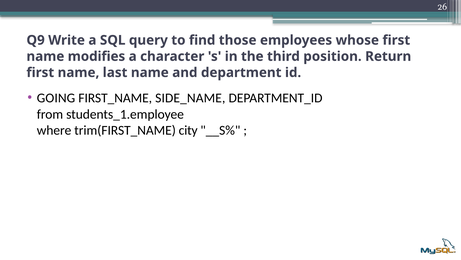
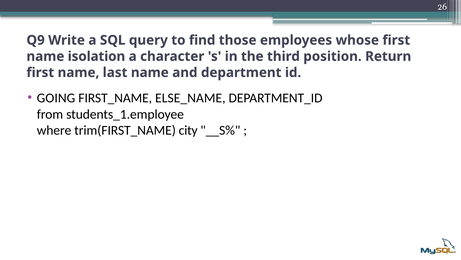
modifies: modifies -> isolation
SIDE_NAME: SIDE_NAME -> ELSE_NAME
